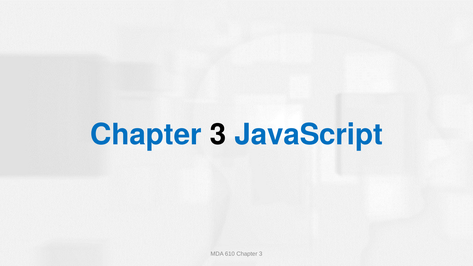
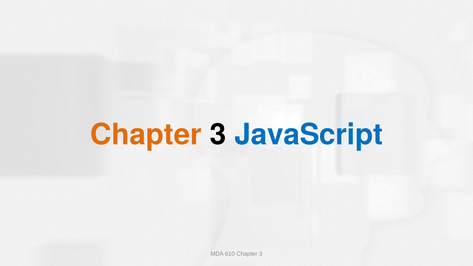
Chapter at (146, 135) colour: blue -> orange
